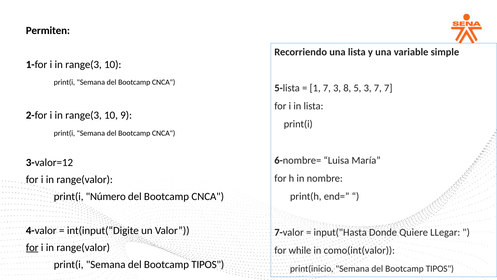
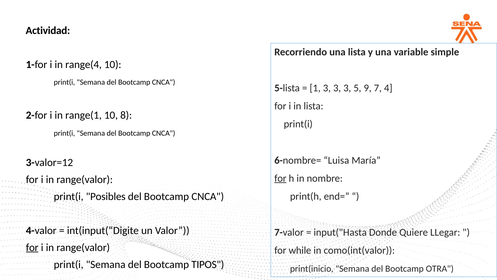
Permiten: Permiten -> Actividad
1-for i in range(3: range(3 -> range(4
1 7: 7 -> 3
8 at (347, 88): 8 -> 3
5 3: 3 -> 9
7 7: 7 -> 4
2-for i in range(3: range(3 -> range(1
9: 9 -> 8
for at (280, 178) underline: none -> present
Número: Número -> Posibles
TIPOS at (440, 268): TIPOS -> OTRA
